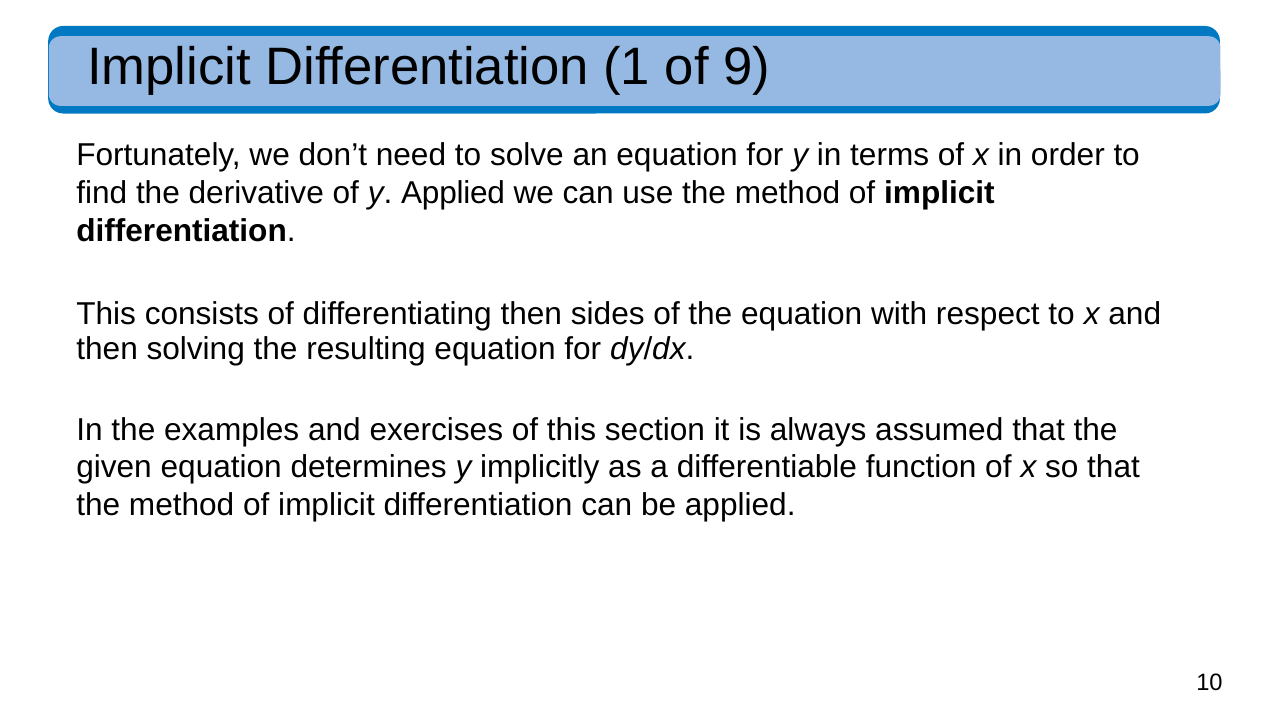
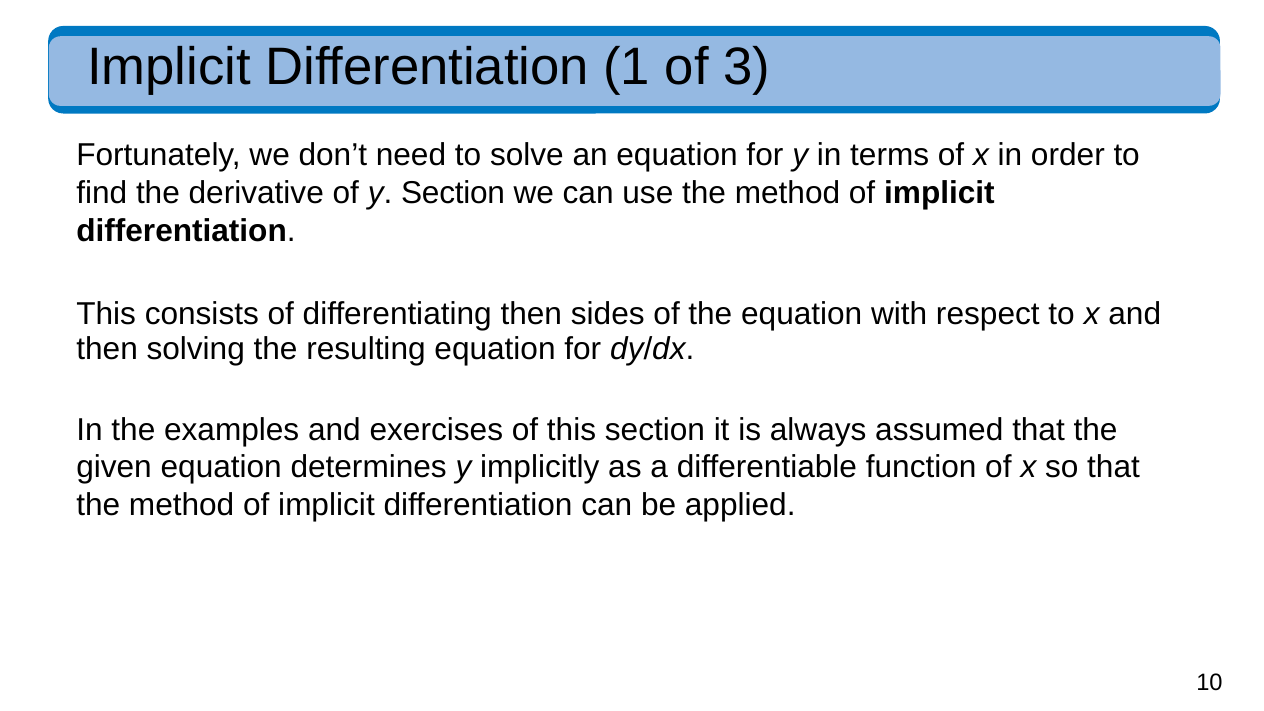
9: 9 -> 3
y Applied: Applied -> Section
